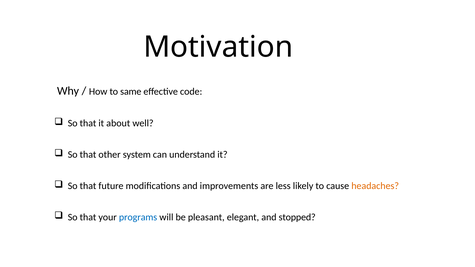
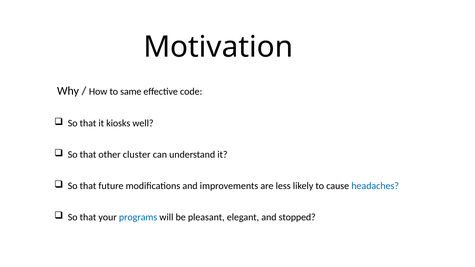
about: about -> kiosks
system: system -> cluster
headaches colour: orange -> blue
